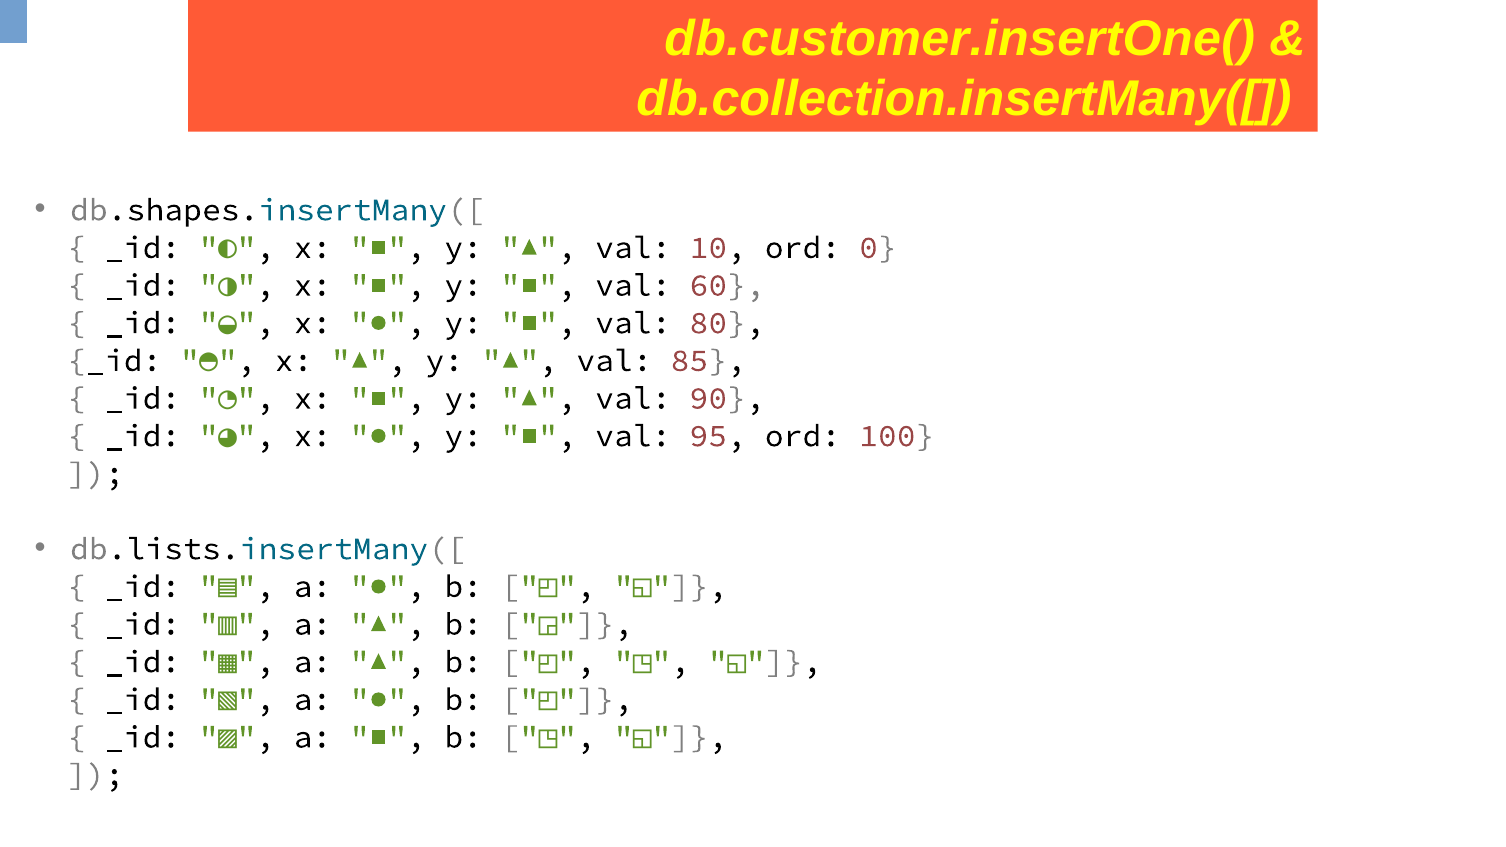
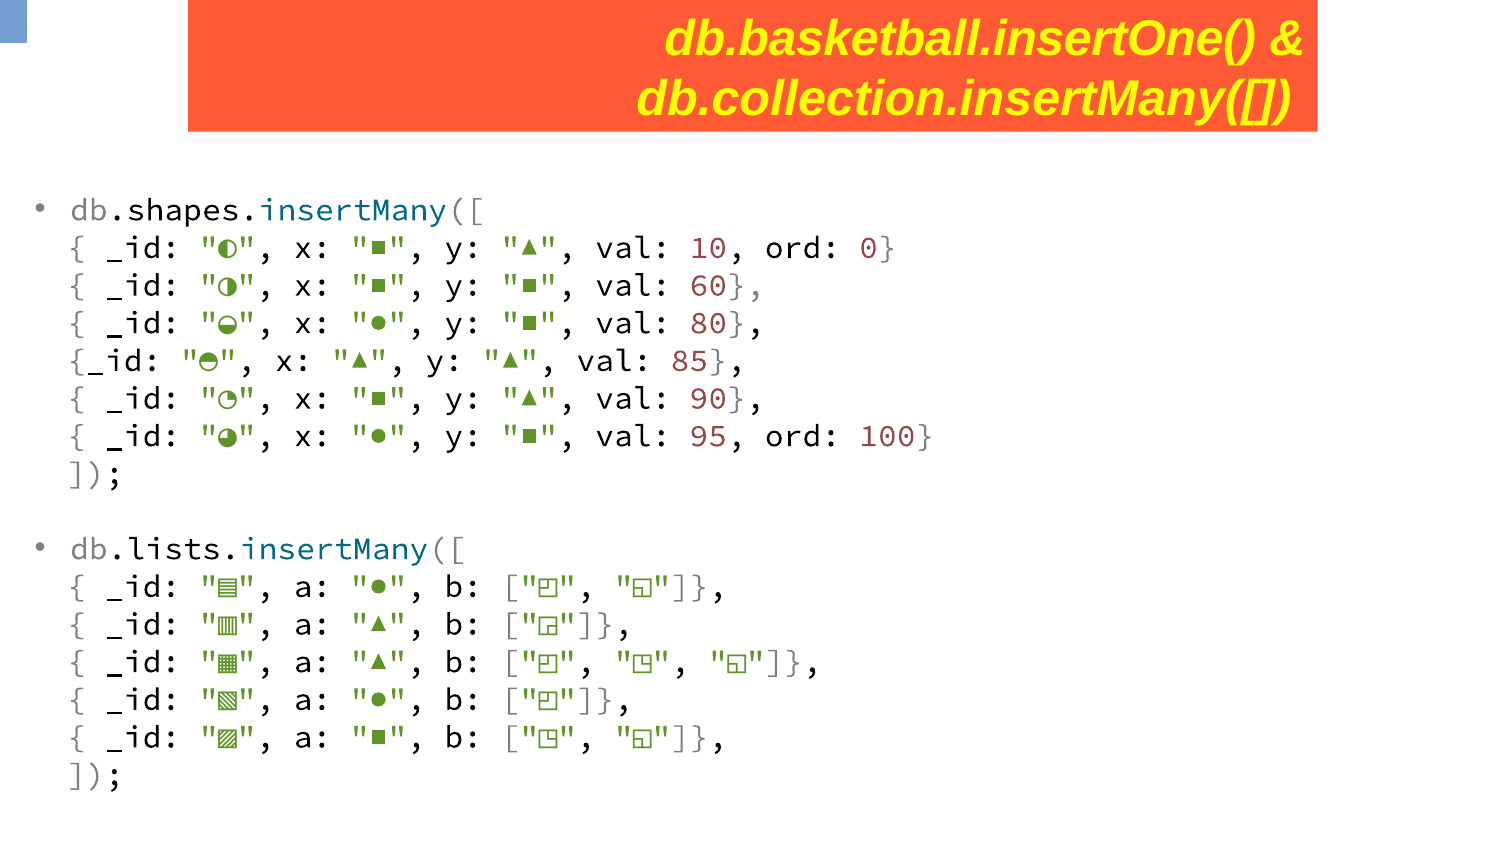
db.customer.insertOne(: db.customer.insertOne( -> db.basketball.insertOne(
